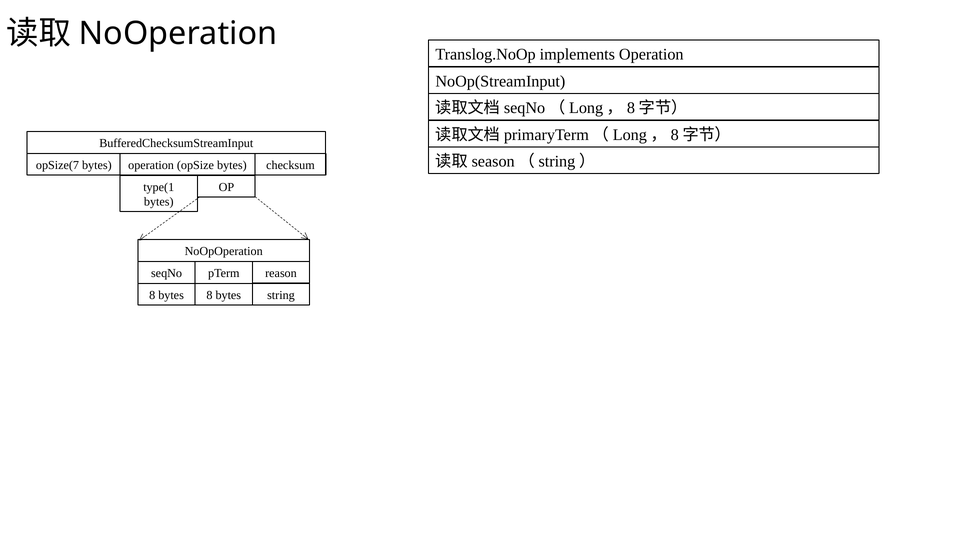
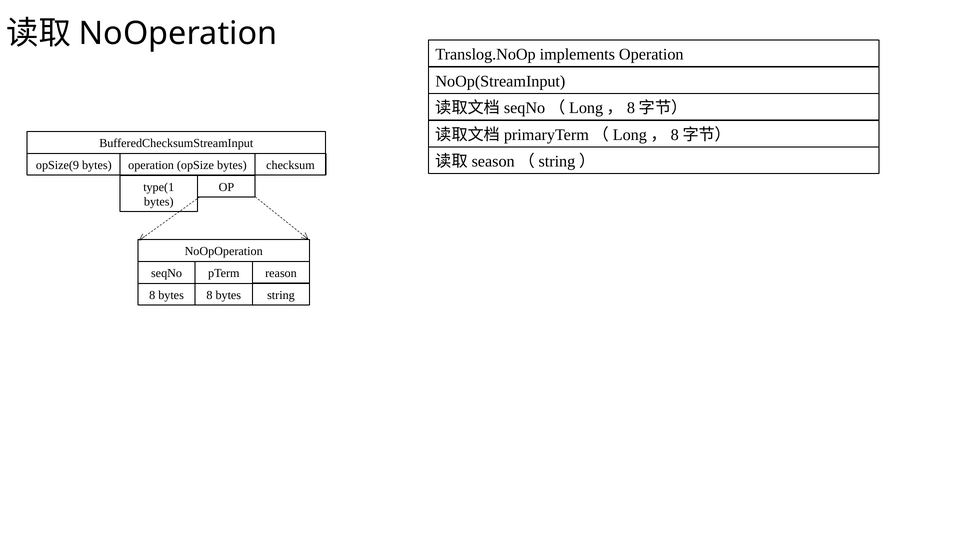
opSize(7: opSize(7 -> opSize(9
